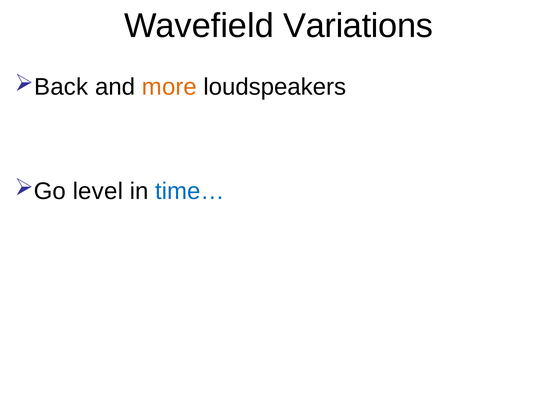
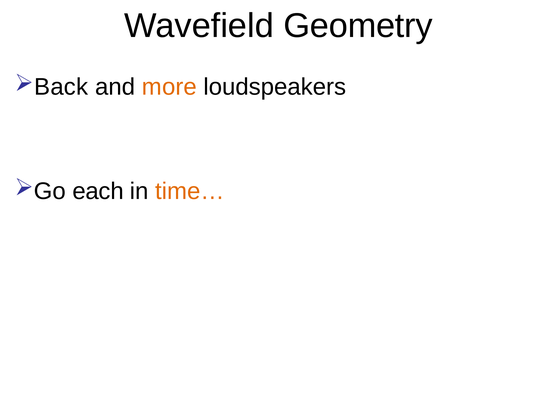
Variations: Variations -> Geometry
level: level -> each
time… colour: blue -> orange
